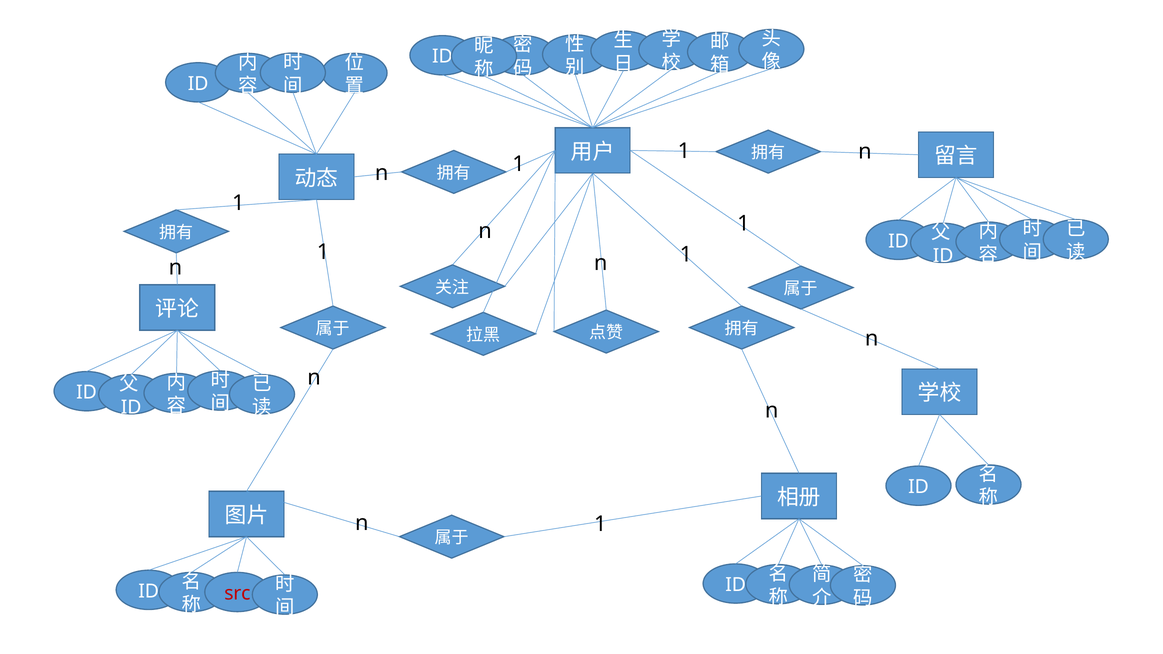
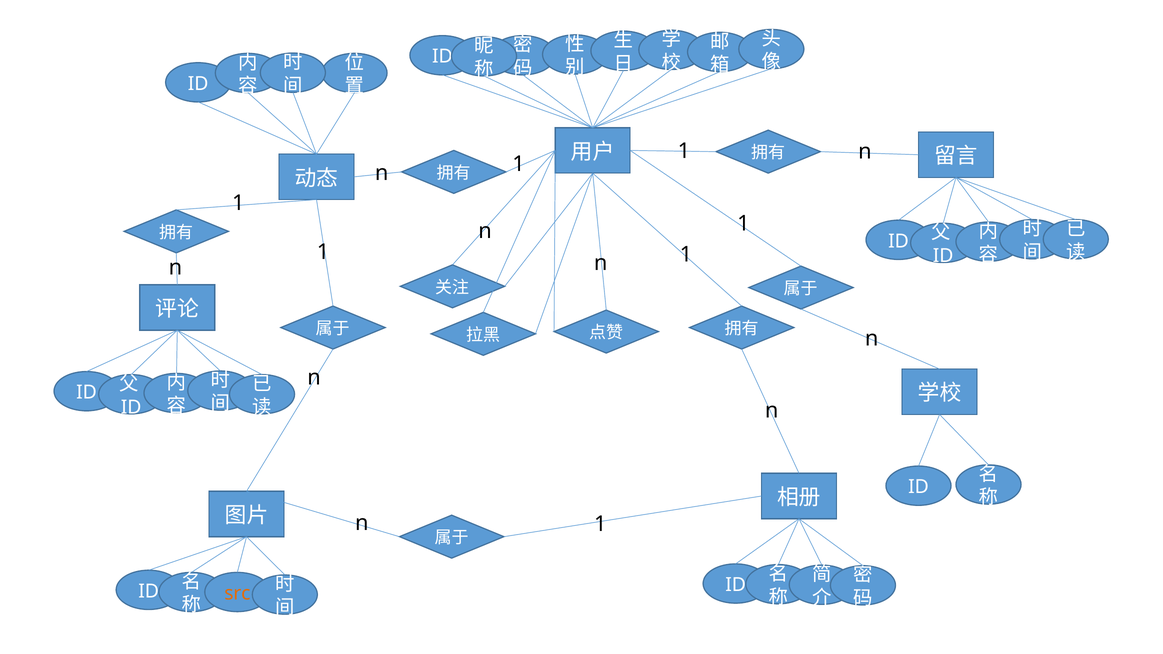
src colour: red -> orange
